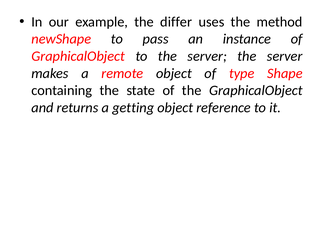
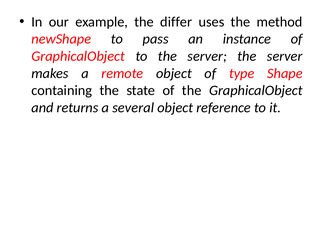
getting: getting -> several
